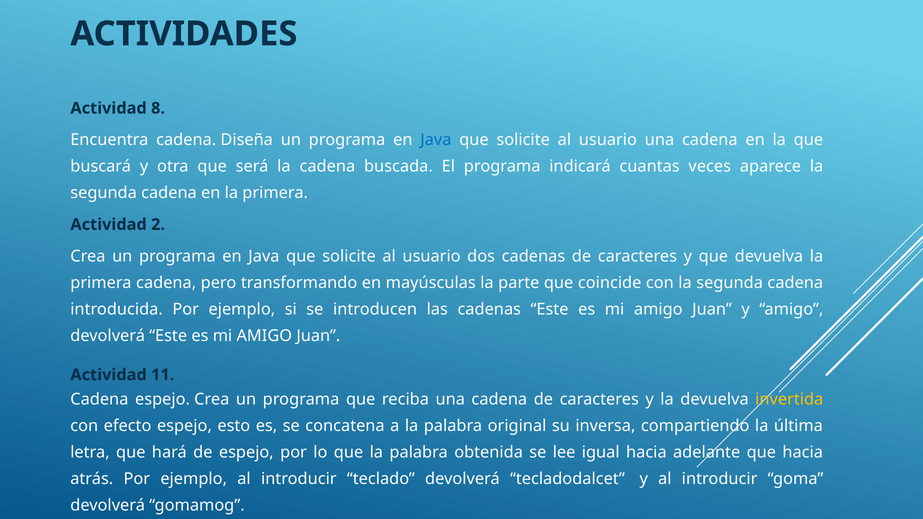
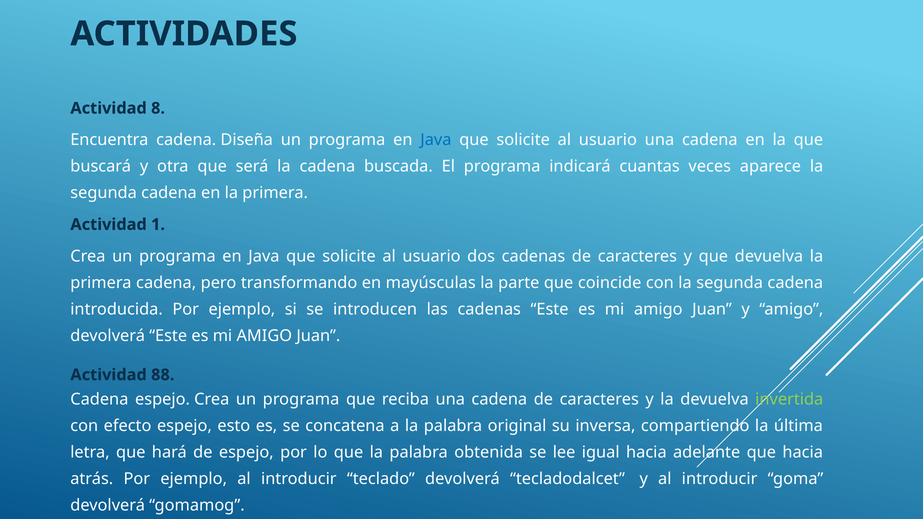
2: 2 -> 1
11: 11 -> 88
invertida colour: yellow -> light green
